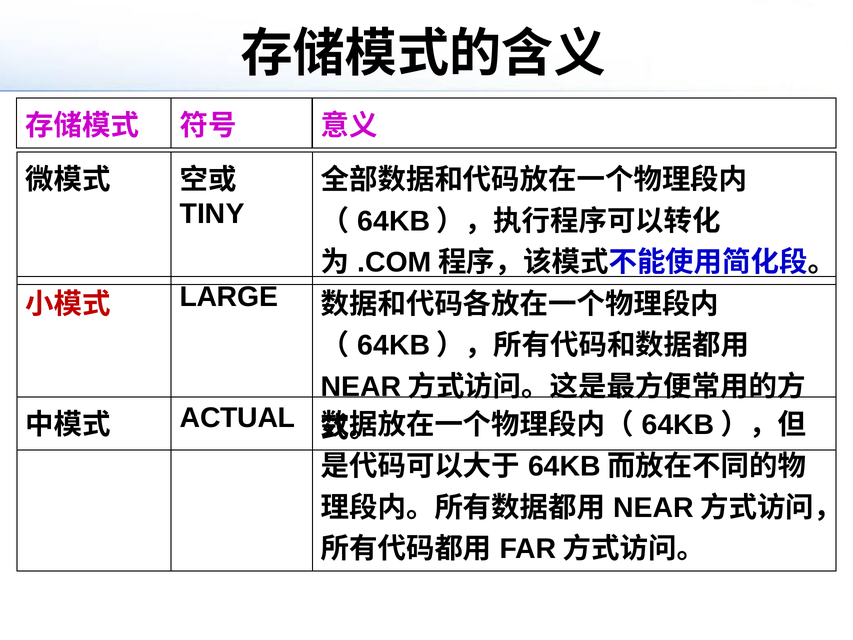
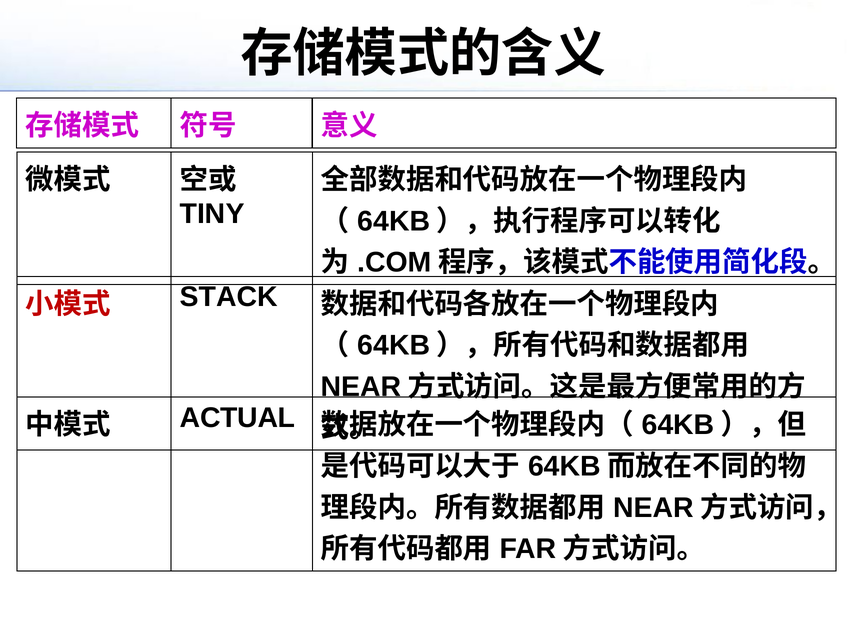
LARGE: LARGE -> STACK
